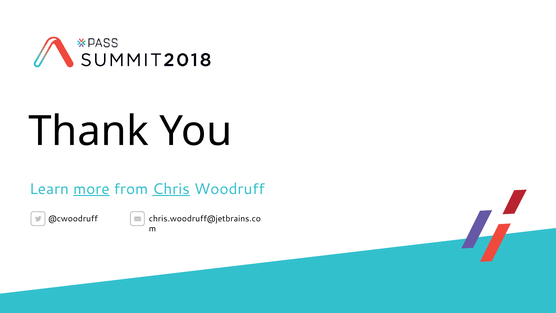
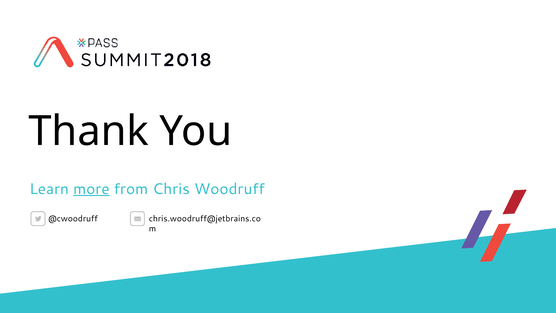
Chris underline: present -> none
